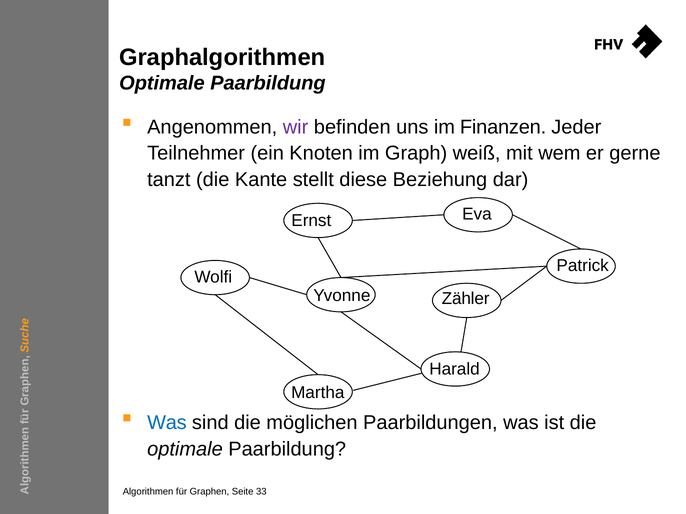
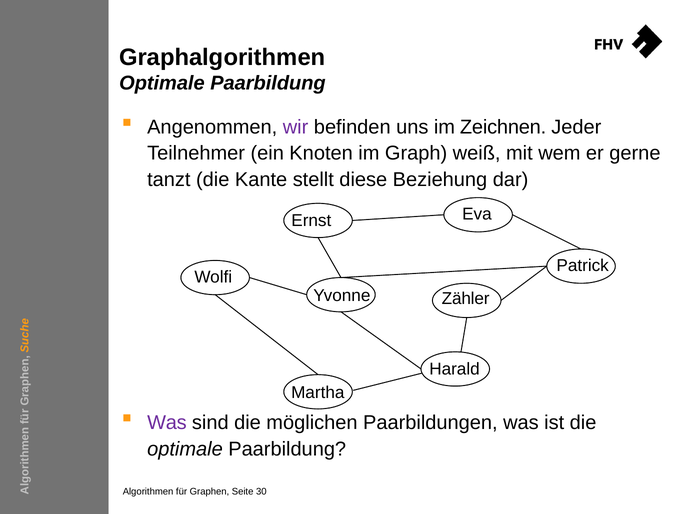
Finanzen: Finanzen -> Zeichnen
Was at (167, 423) colour: blue -> purple
33: 33 -> 30
